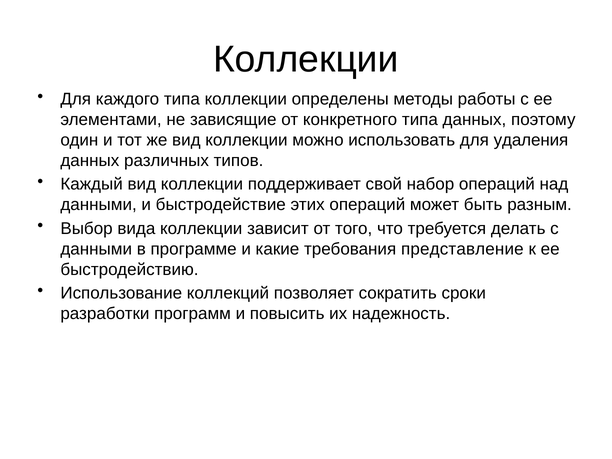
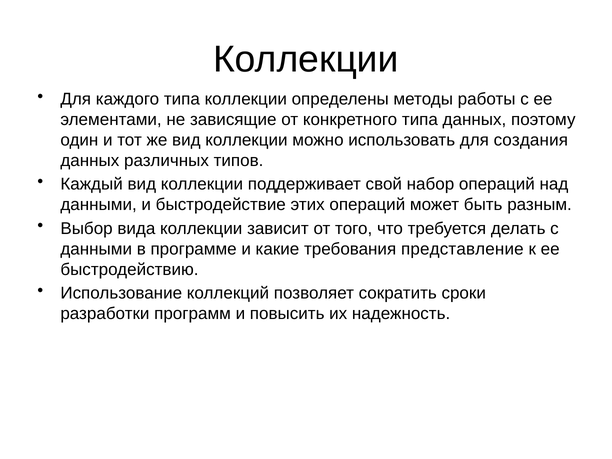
удаления: удаления -> создания
